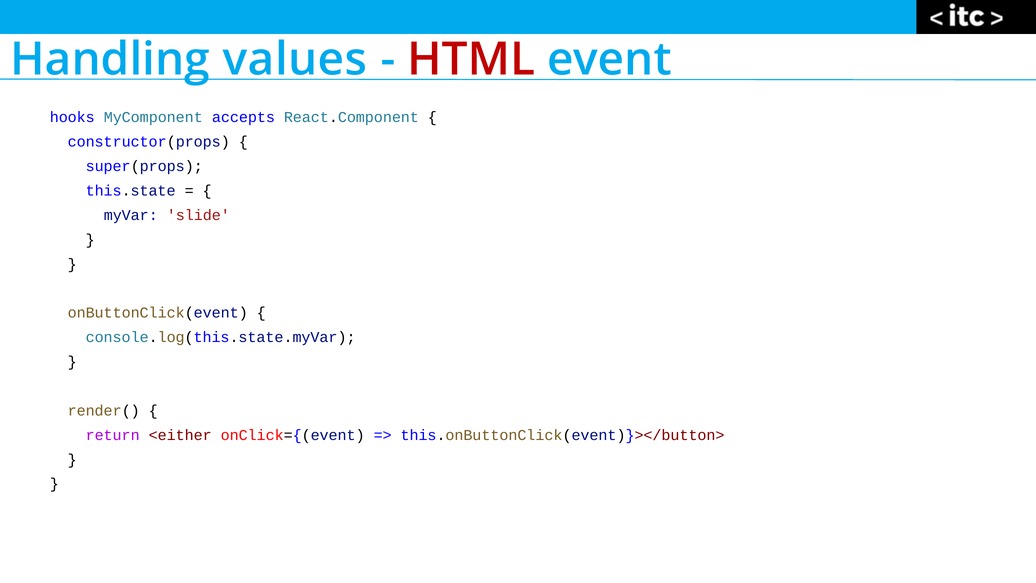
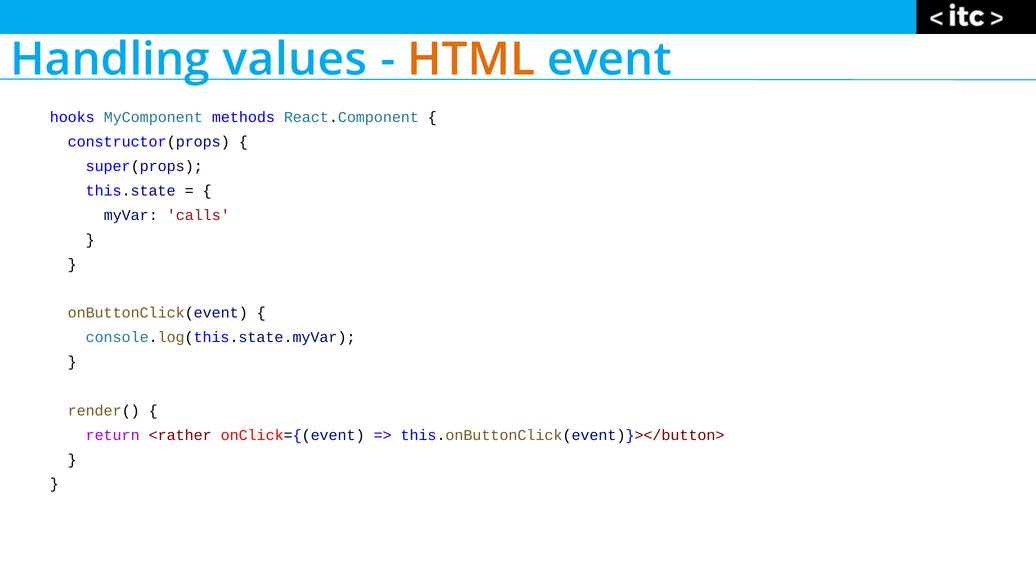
HTML colour: red -> orange
accepts: accepts -> methods
slide: slide -> calls
<either: <either -> <rather
